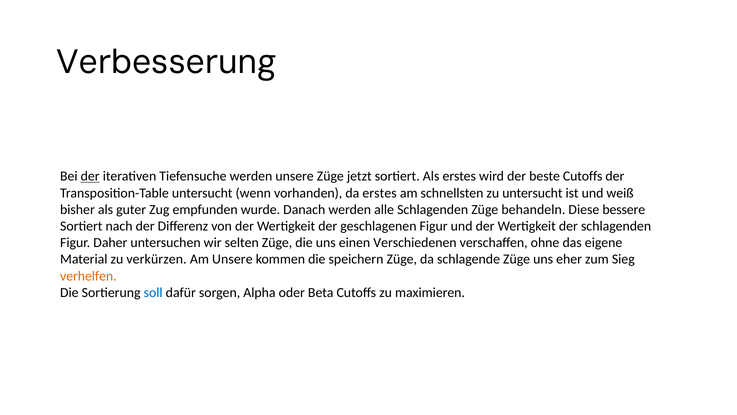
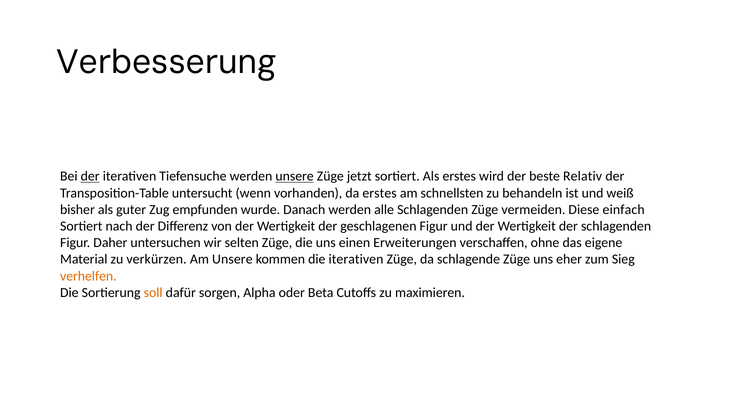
unsere at (295, 176) underline: none -> present
beste Cutoffs: Cutoffs -> Relativ
zu untersucht: untersucht -> behandeln
behandeln: behandeln -> vermeiden
bessere: bessere -> einfach
Verschiedenen: Verschiedenen -> Erweiterungen
die speichern: speichern -> iterativen
soll colour: blue -> orange
